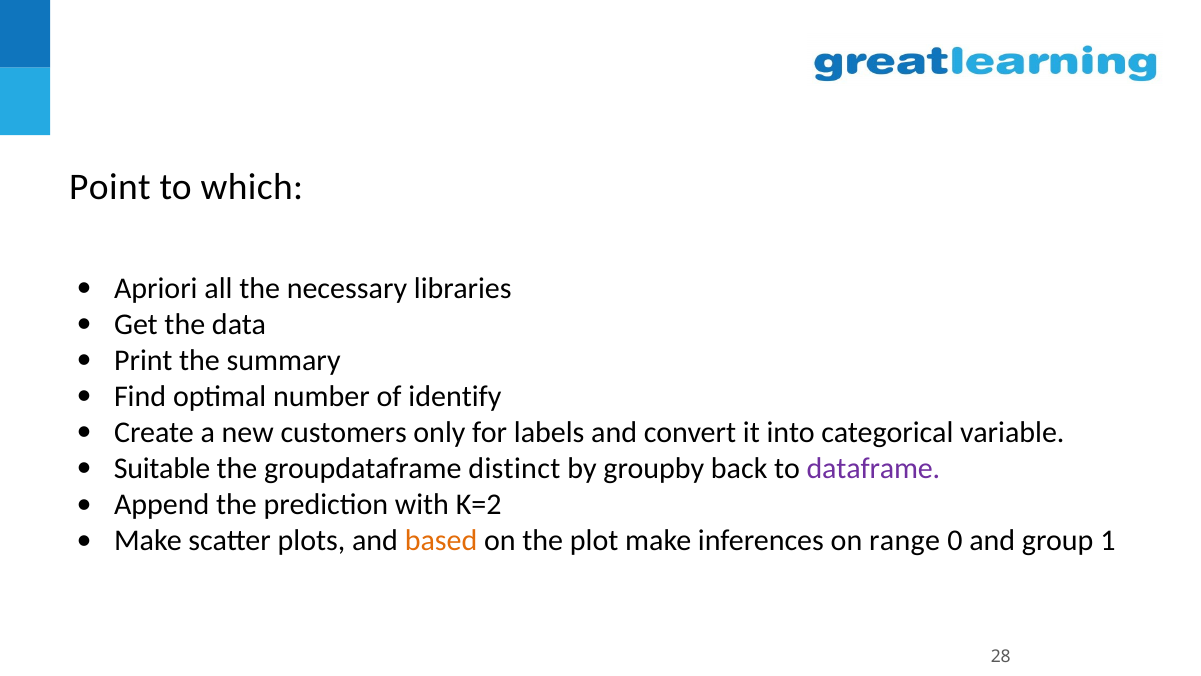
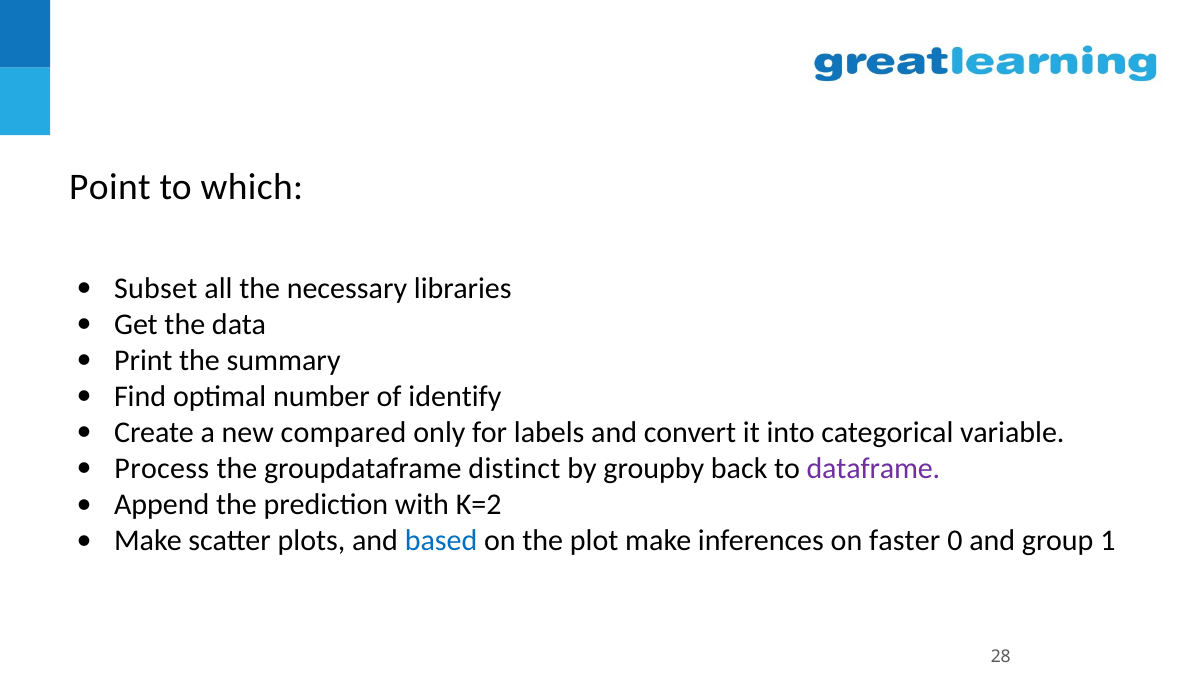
Apriori: Apriori -> Subset
customers: customers -> compared
Suitable: Suitable -> Process
based colour: orange -> blue
range: range -> faster
